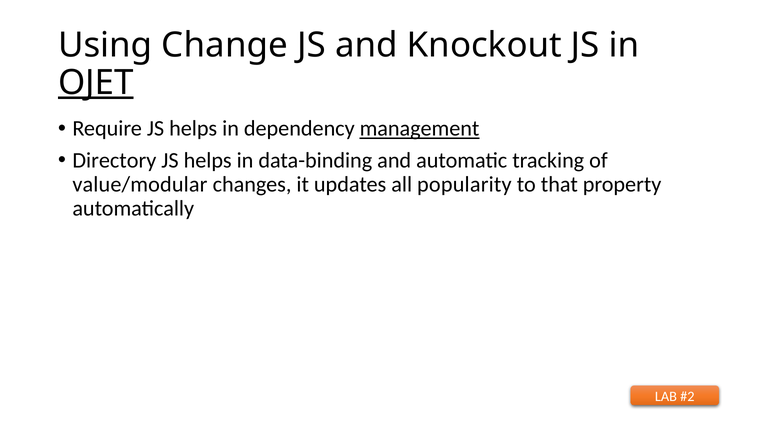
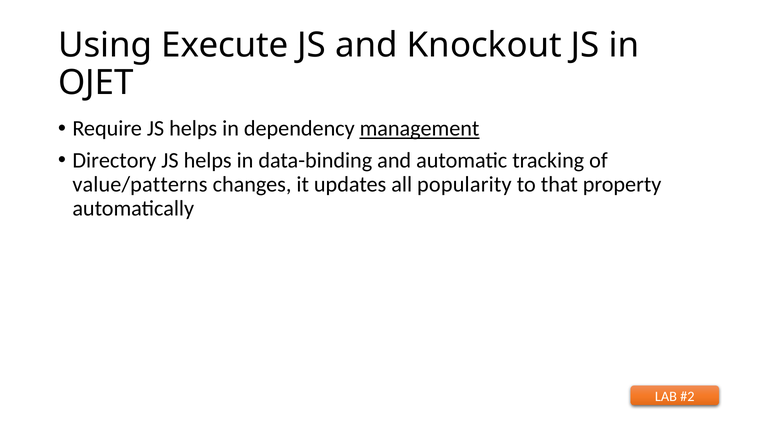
Change: Change -> Execute
OJET underline: present -> none
value/modular: value/modular -> value/patterns
